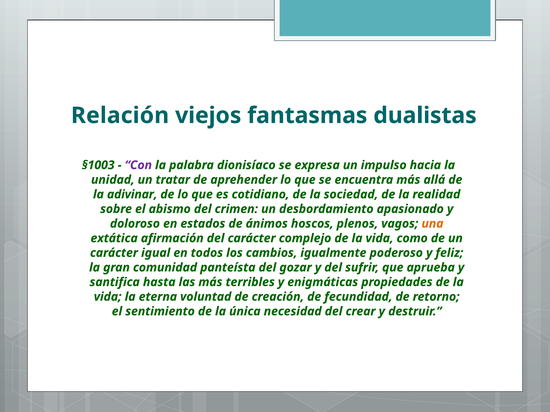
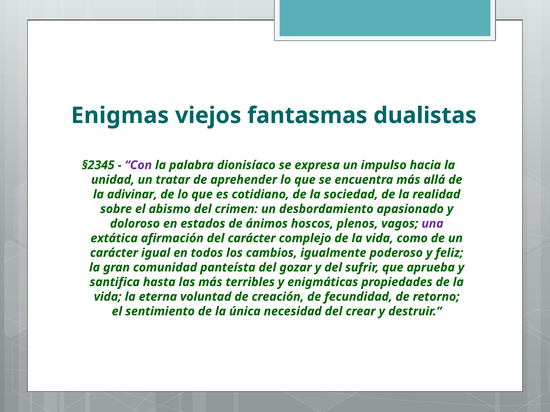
Relación: Relación -> Enigmas
§1003: §1003 -> §2345
una colour: orange -> purple
